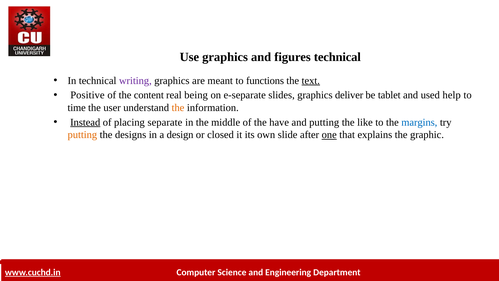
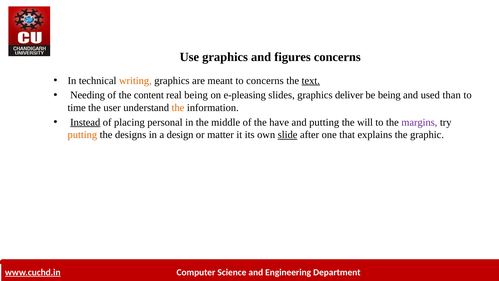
figures technical: technical -> concerns
writing colour: purple -> orange
to functions: functions -> concerns
Positive: Positive -> Needing
e-separate: e-separate -> e-pleasing
be tablet: tablet -> being
help: help -> than
separate: separate -> personal
like: like -> will
margins colour: blue -> purple
closed: closed -> matter
slide underline: none -> present
one underline: present -> none
